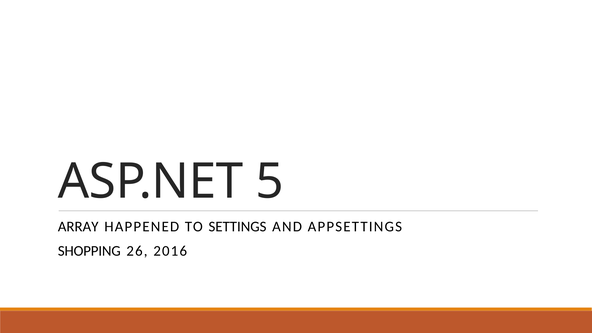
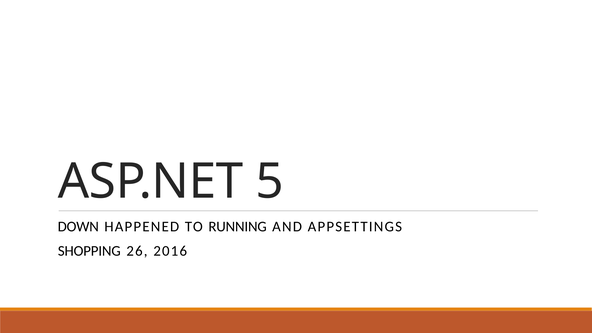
ARRAY: ARRAY -> DOWN
SETTINGS: SETTINGS -> RUNNING
